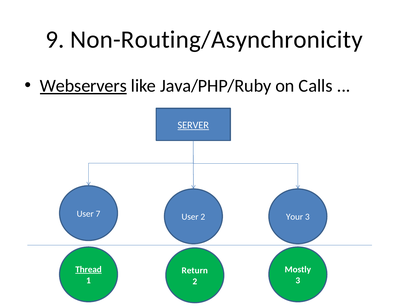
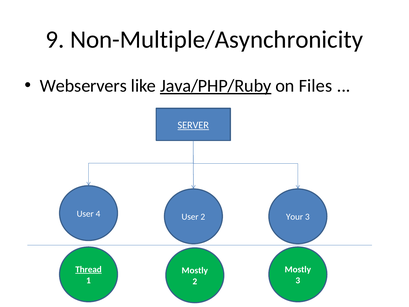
Non-Routing/Asynchronicity: Non-Routing/Asynchronicity -> Non-Multiple/Asynchronicity
Webservers underline: present -> none
Java/PHP/Ruby underline: none -> present
Calls: Calls -> Files
7: 7 -> 4
Return at (195, 270): Return -> Mostly
